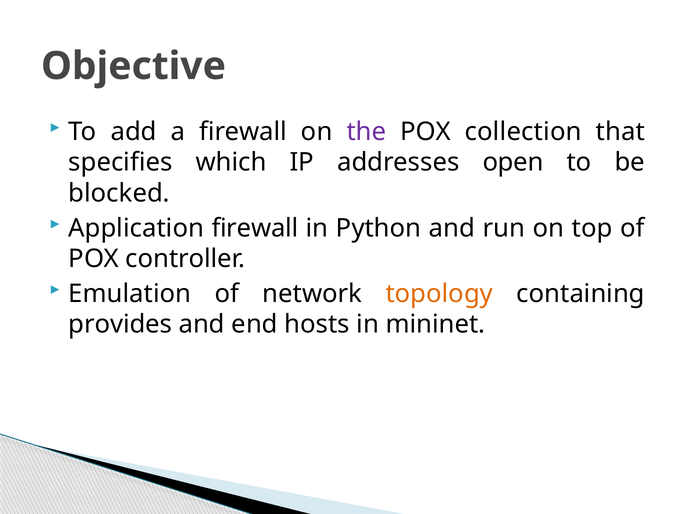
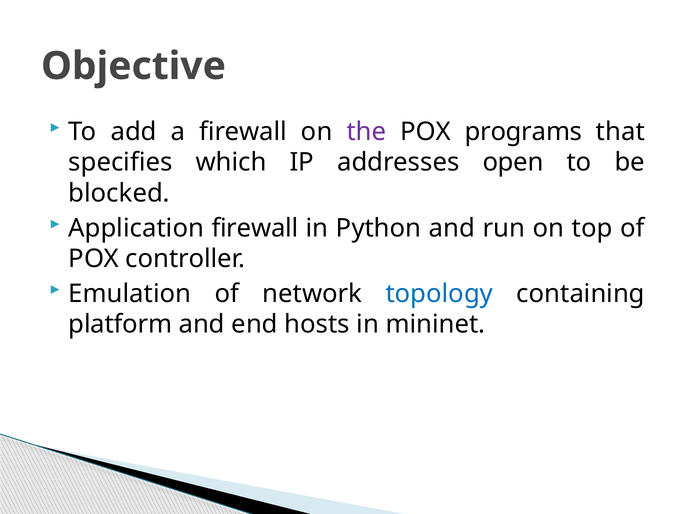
collection: collection -> programs
topology colour: orange -> blue
provides: provides -> platform
